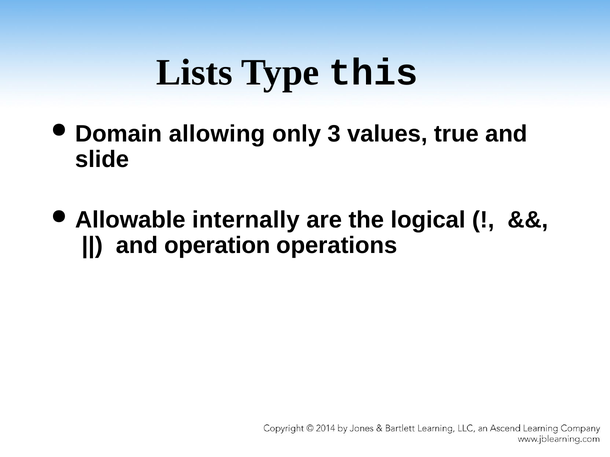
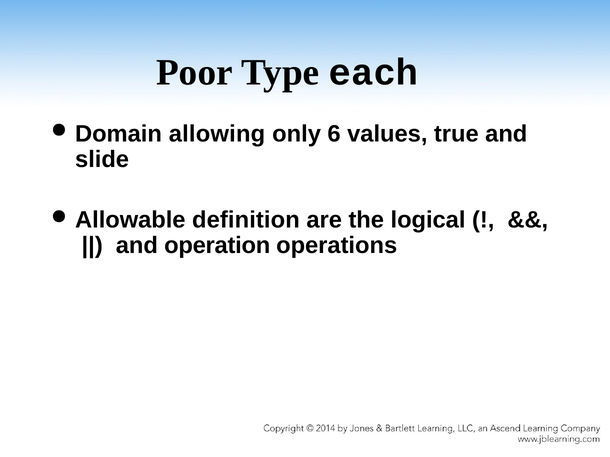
Lists: Lists -> Poor
this: this -> each
3: 3 -> 6
internally: internally -> definition
